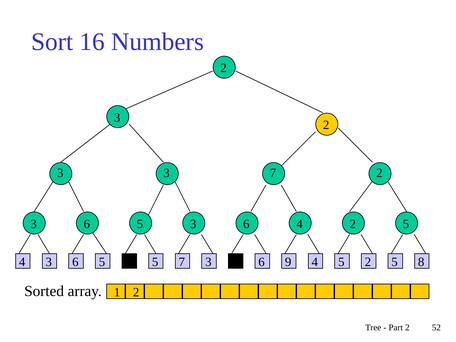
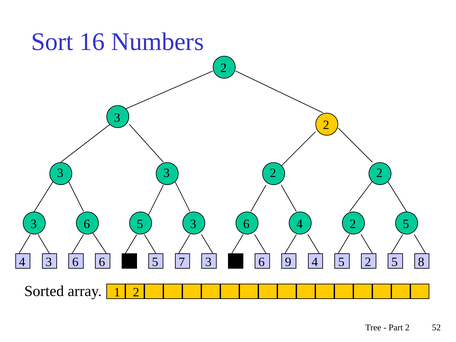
7 at (273, 173): 7 -> 2
6 5: 5 -> 6
